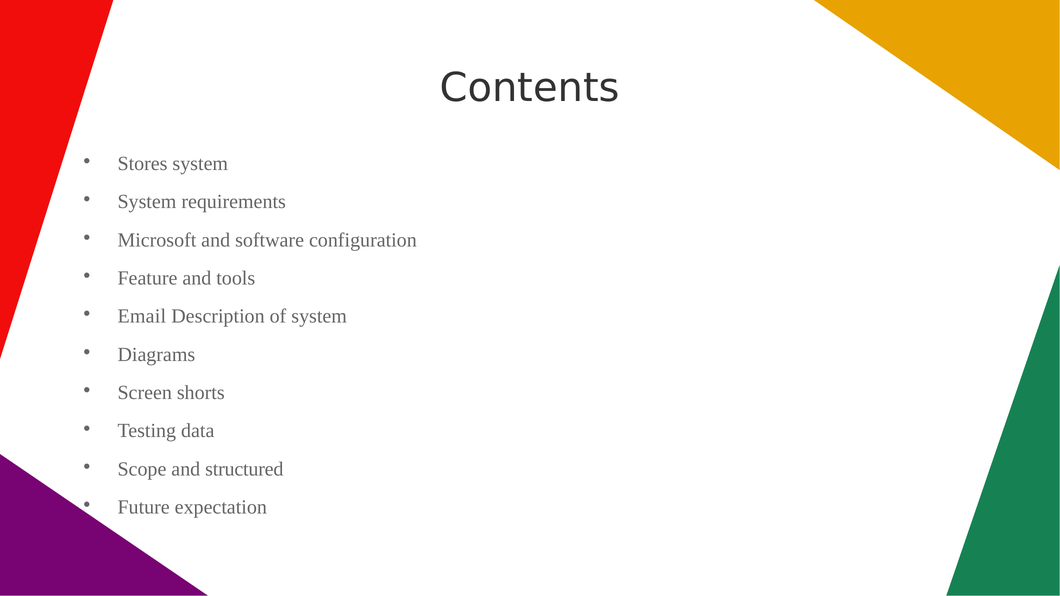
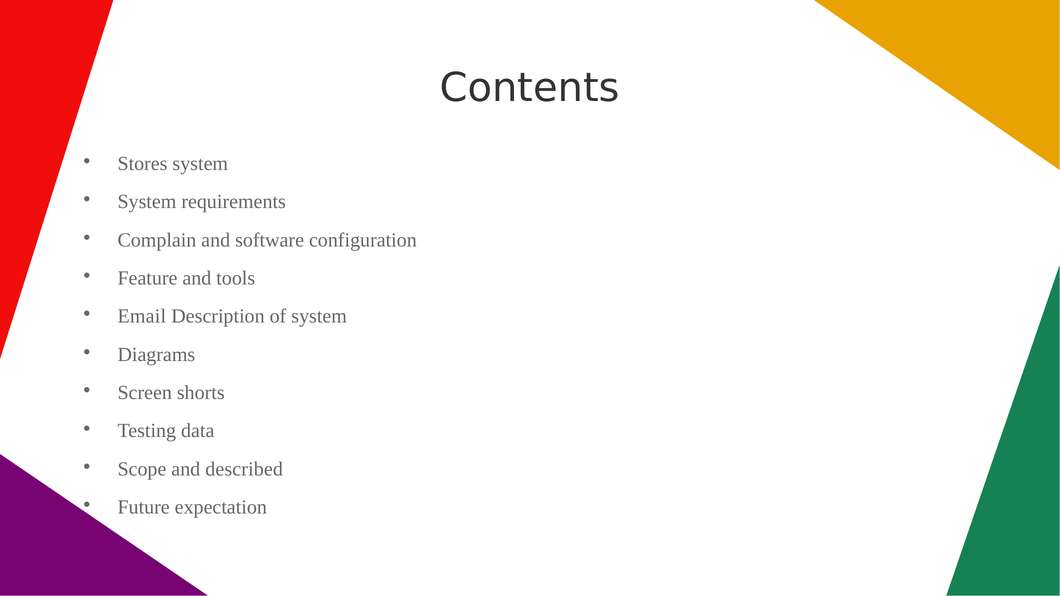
Microsoft: Microsoft -> Complain
structured: structured -> described
